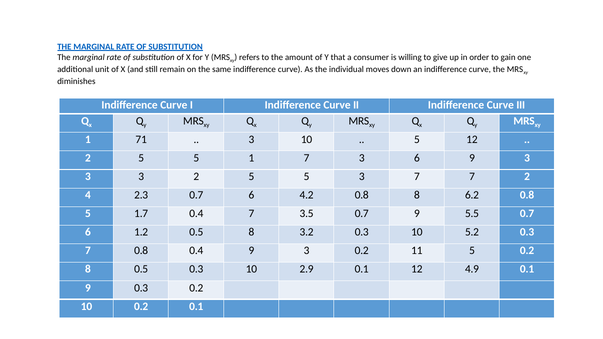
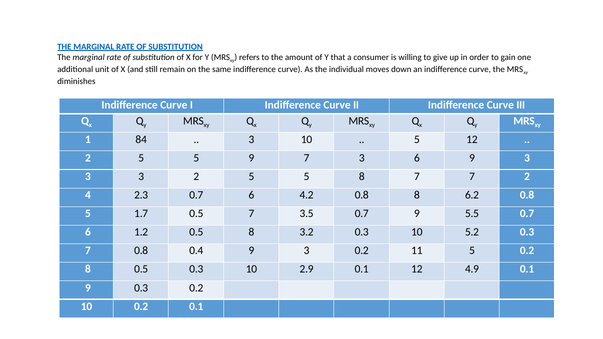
71: 71 -> 84
5 1: 1 -> 9
5 3: 3 -> 8
1.7 0.4: 0.4 -> 0.5
